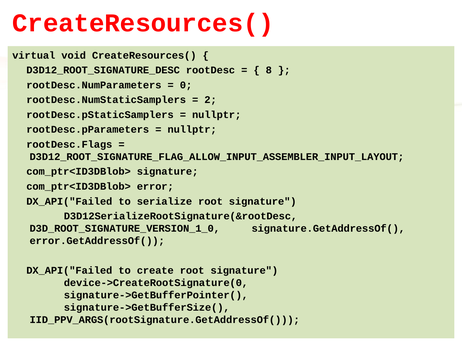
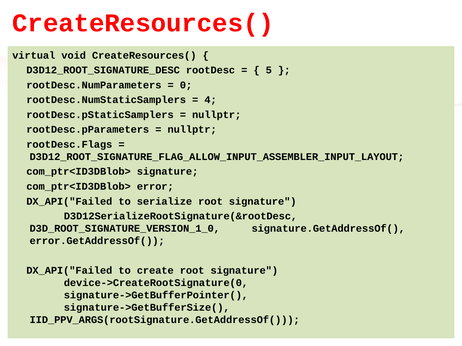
8: 8 -> 5
2: 2 -> 4
